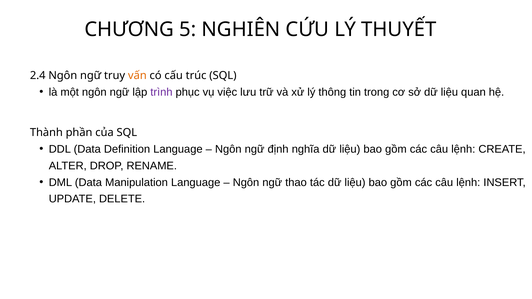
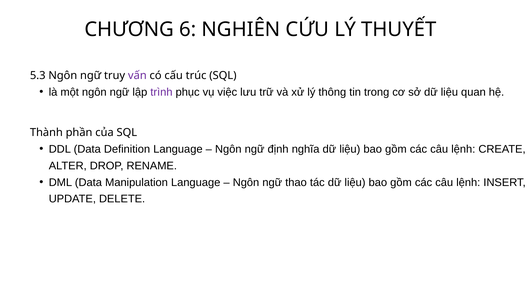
5: 5 -> 6
2.4: 2.4 -> 5.3
vấn colour: orange -> purple
